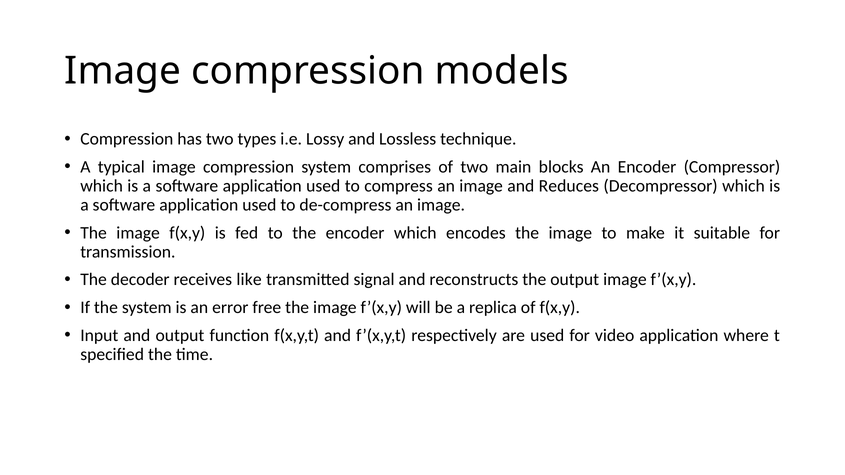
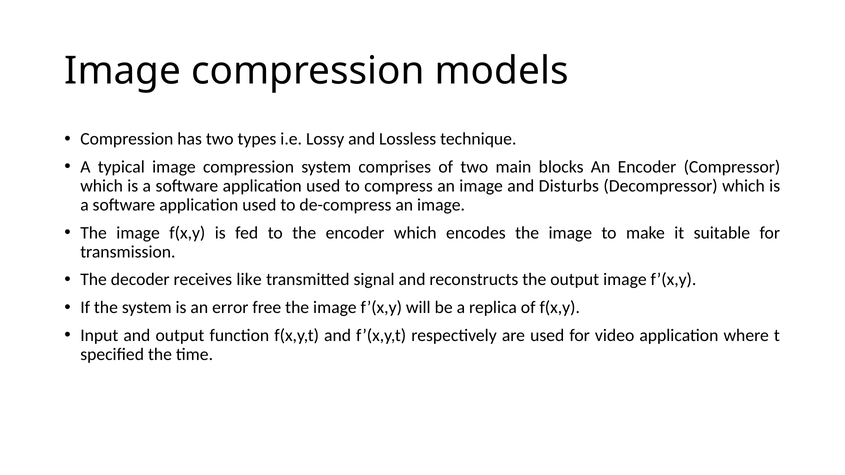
Reduces: Reduces -> Disturbs
